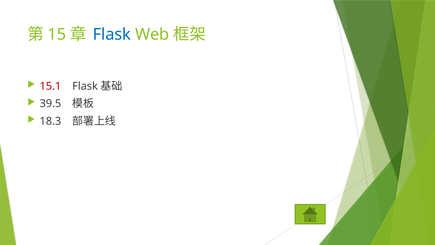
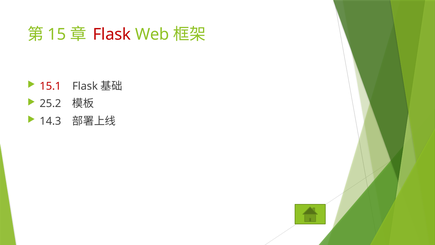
Flask at (112, 34) colour: blue -> red
39.5: 39.5 -> 25.2
18.3: 18.3 -> 14.3
